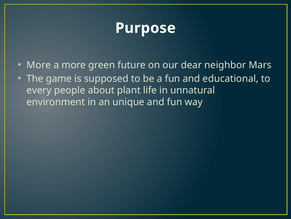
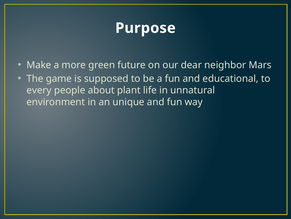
More at (39, 65): More -> Make
